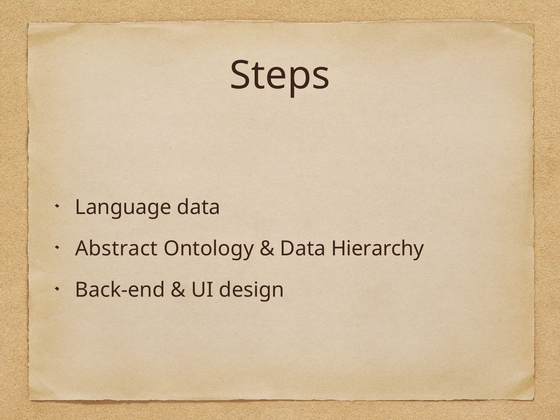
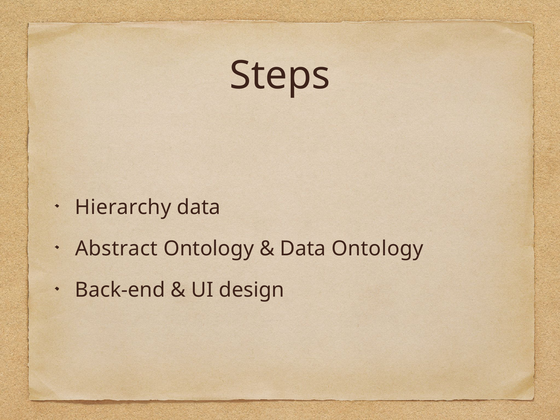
Language: Language -> Hierarchy
Data Hierarchy: Hierarchy -> Ontology
